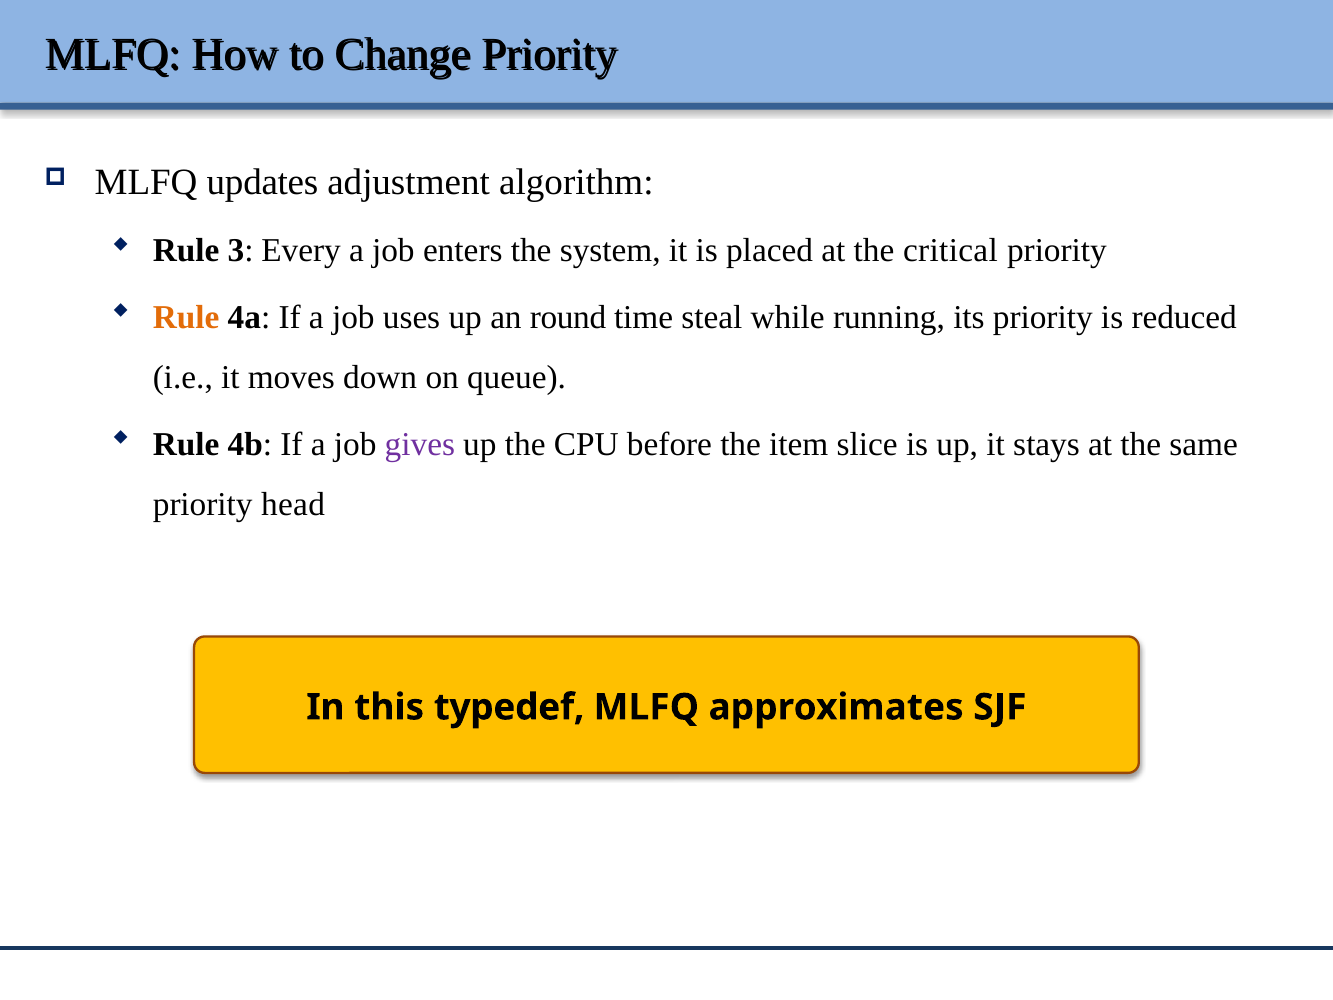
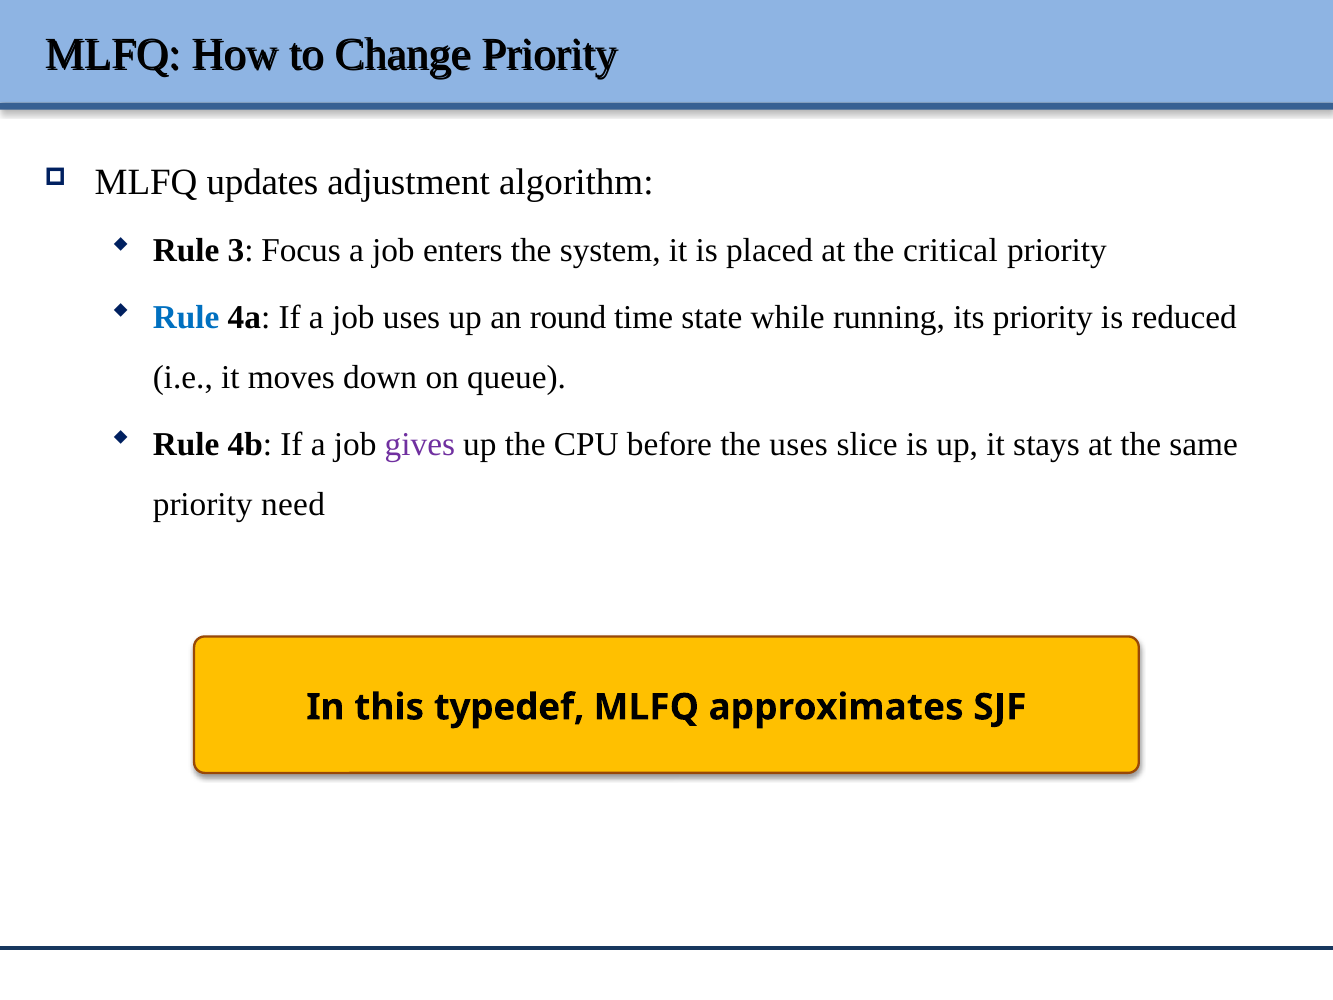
Every: Every -> Focus
Rule at (186, 317) colour: orange -> blue
steal: steal -> state
the item: item -> uses
head: head -> need
